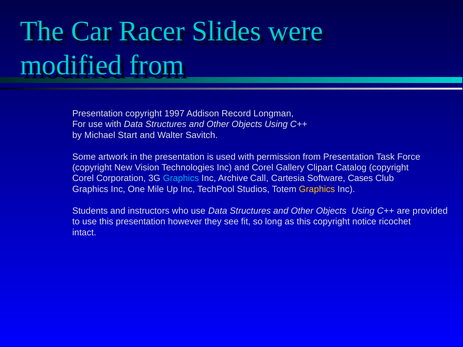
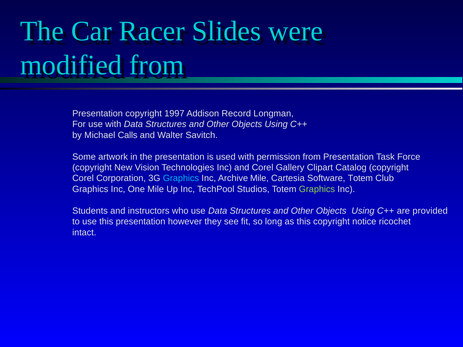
Start: Start -> Calls
Archive Call: Call -> Mile
Software Cases: Cases -> Totem
Graphics at (317, 189) colour: yellow -> light green
